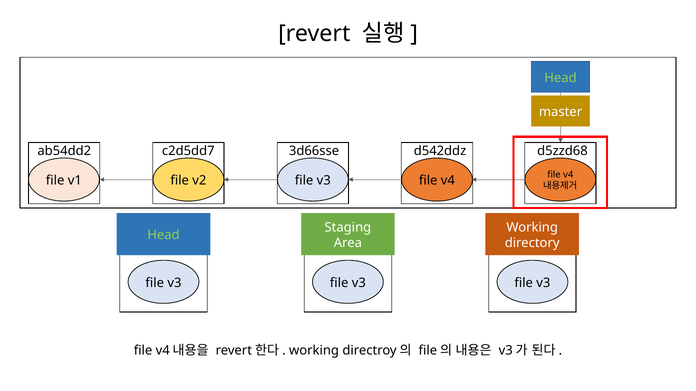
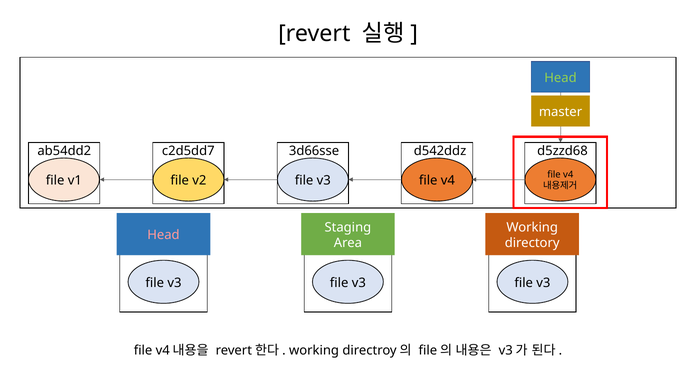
Head at (163, 235) colour: light green -> pink
